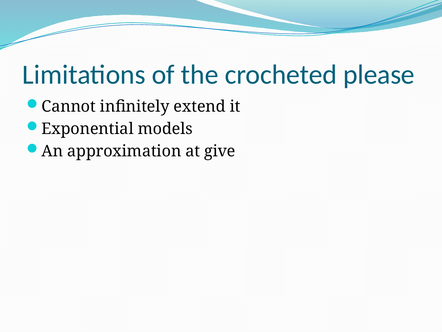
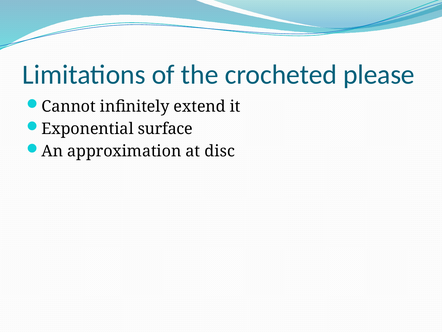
models: models -> surface
give: give -> disc
